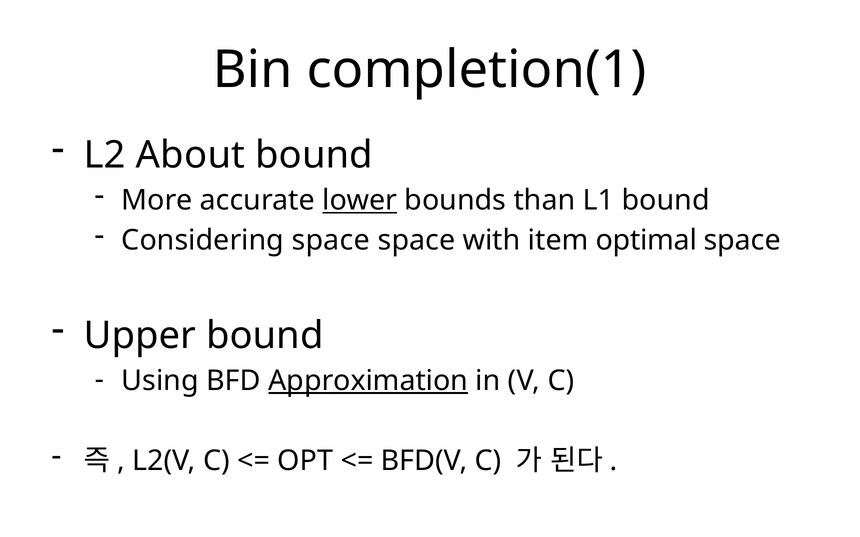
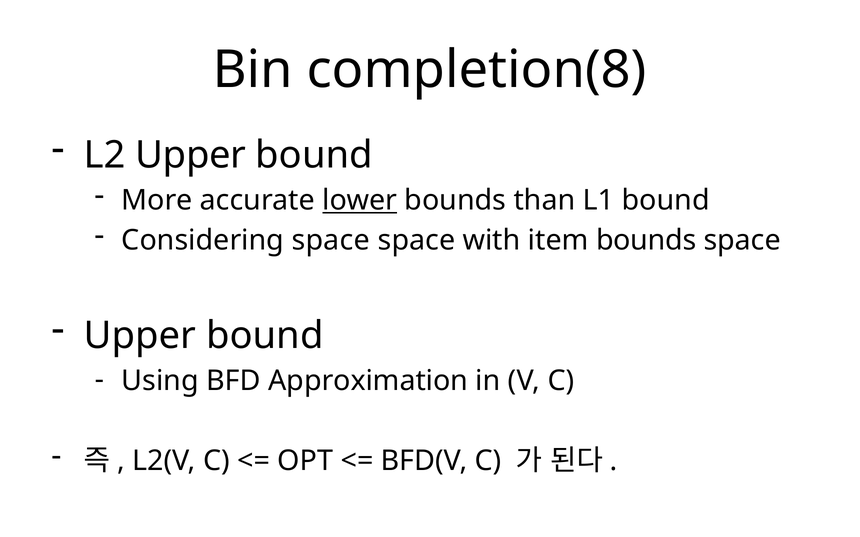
completion(1: completion(1 -> completion(8
L2 About: About -> Upper
item optimal: optimal -> bounds
Approximation underline: present -> none
